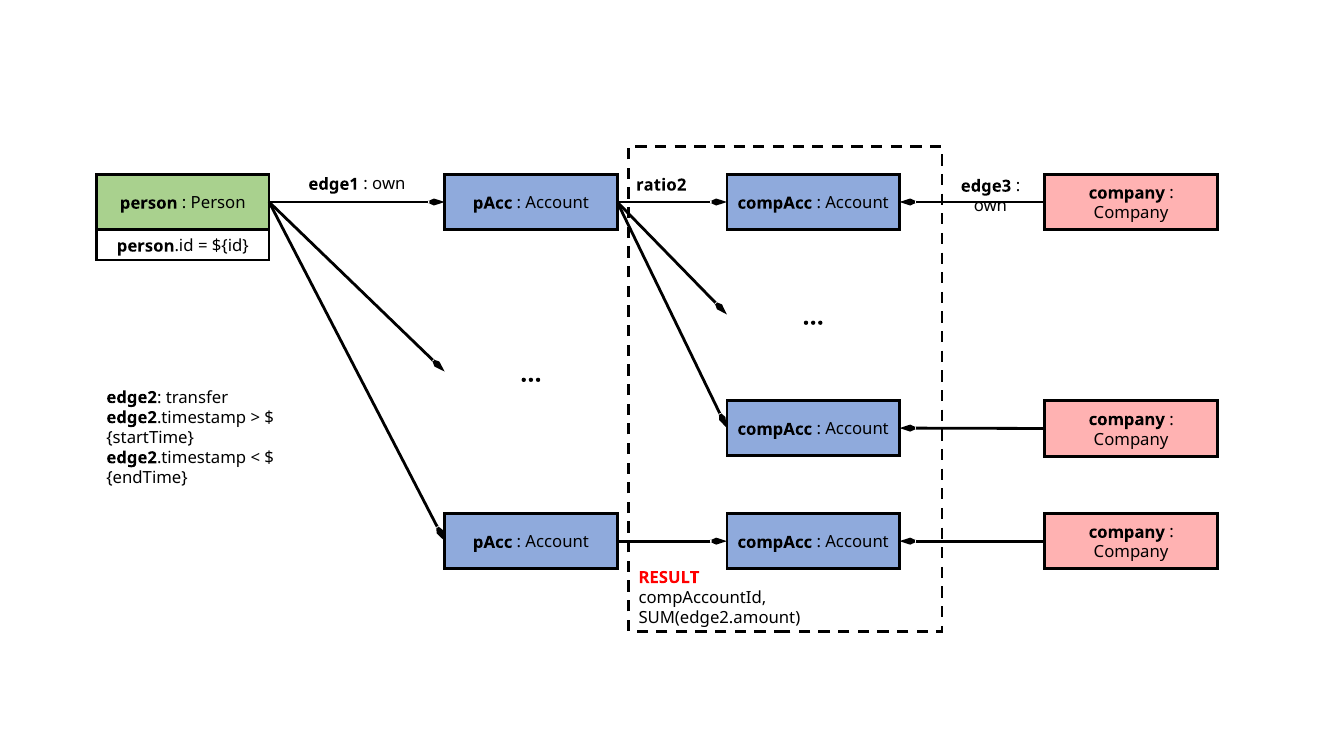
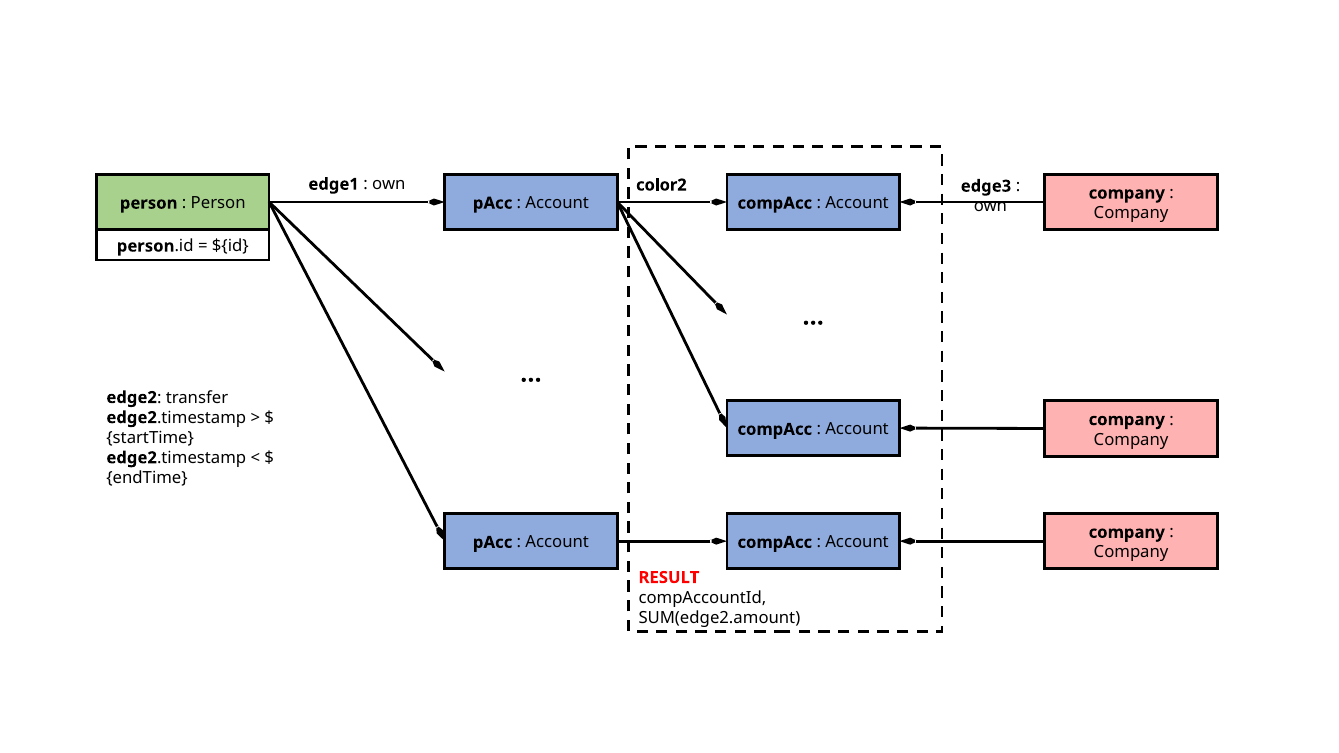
ratio2: ratio2 -> color2
